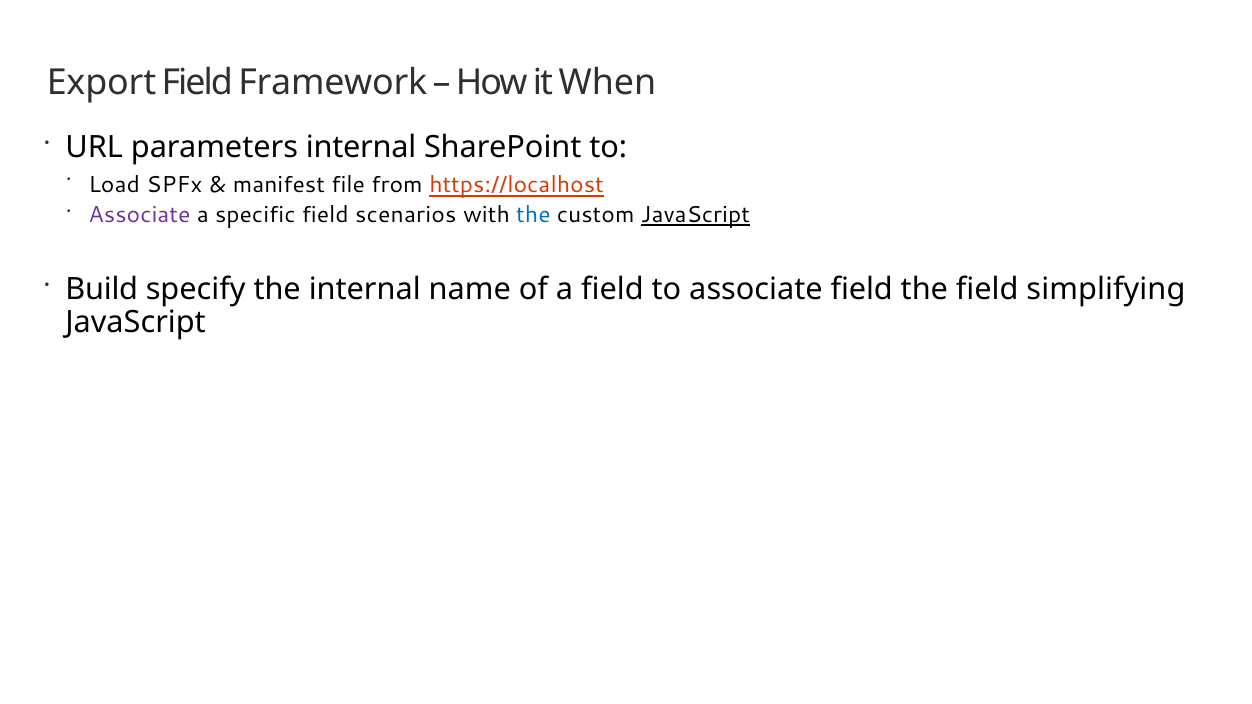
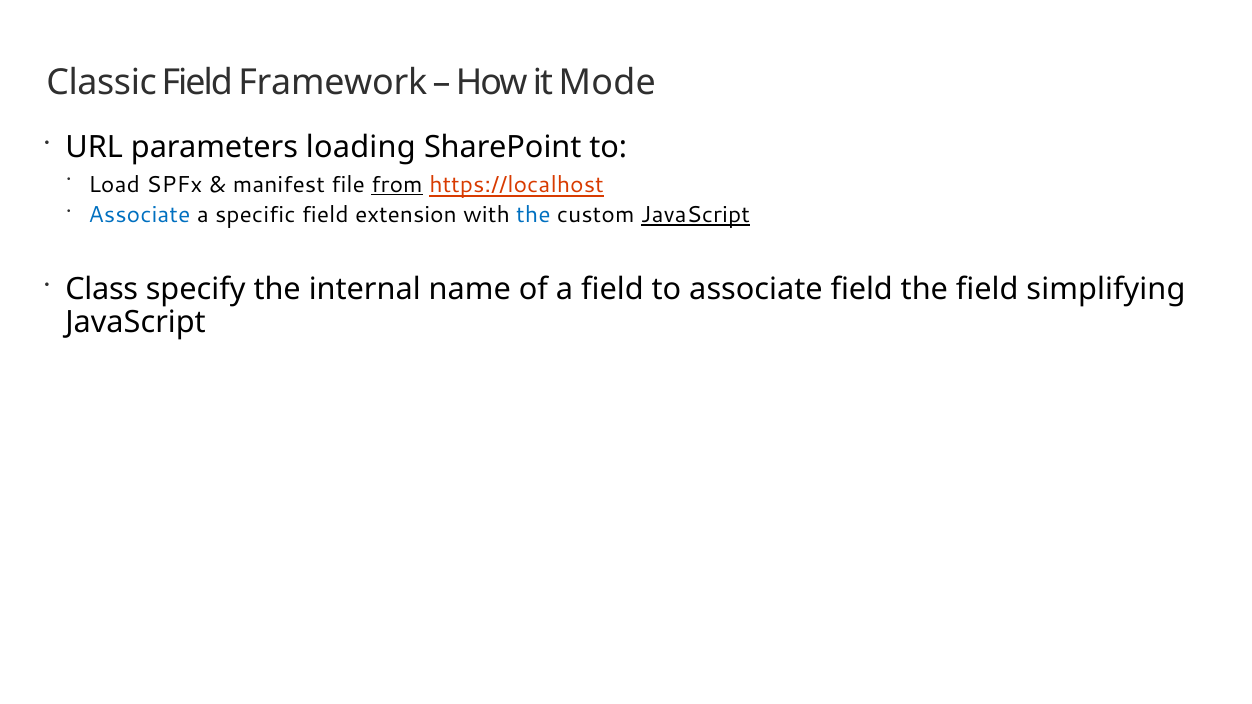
Export: Export -> Classic
When: When -> Mode
parameters internal: internal -> loading
from underline: none -> present
Associate at (139, 215) colour: purple -> blue
scenarios: scenarios -> extension
Build: Build -> Class
